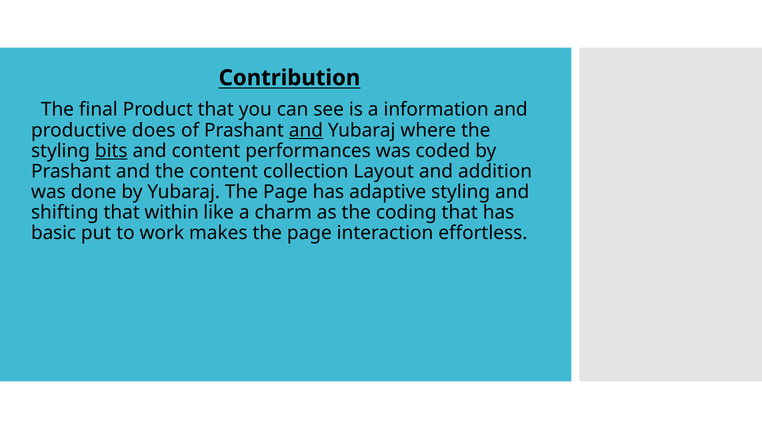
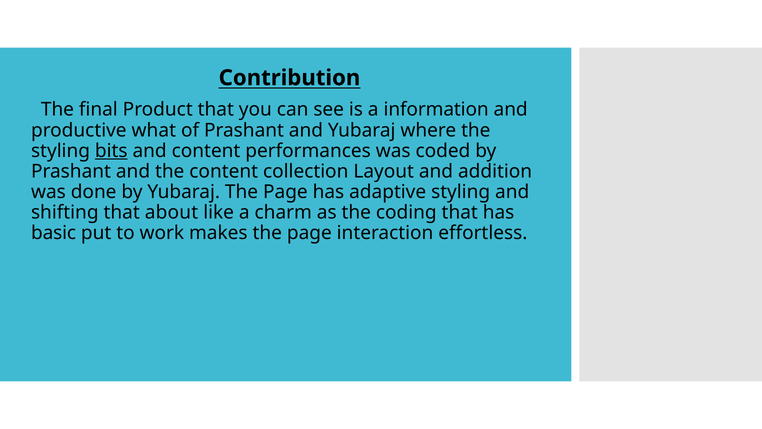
does: does -> what
and at (306, 130) underline: present -> none
within: within -> about
